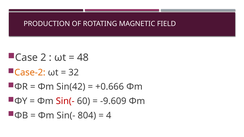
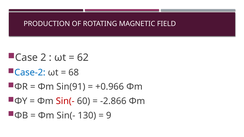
48: 48 -> 62
Case-2 colour: orange -> blue
32: 32 -> 68
Sin(42: Sin(42 -> Sin(91
+0.666: +0.666 -> +0.966
-9.609: -9.609 -> -2.866
804: 804 -> 130
4: 4 -> 9
